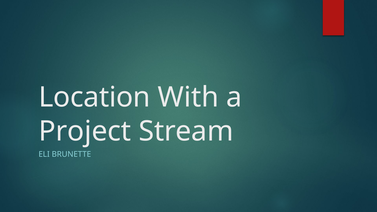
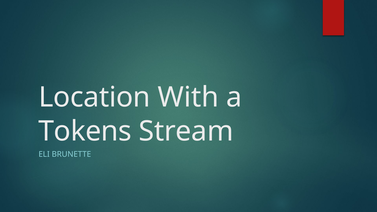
Project: Project -> Tokens
